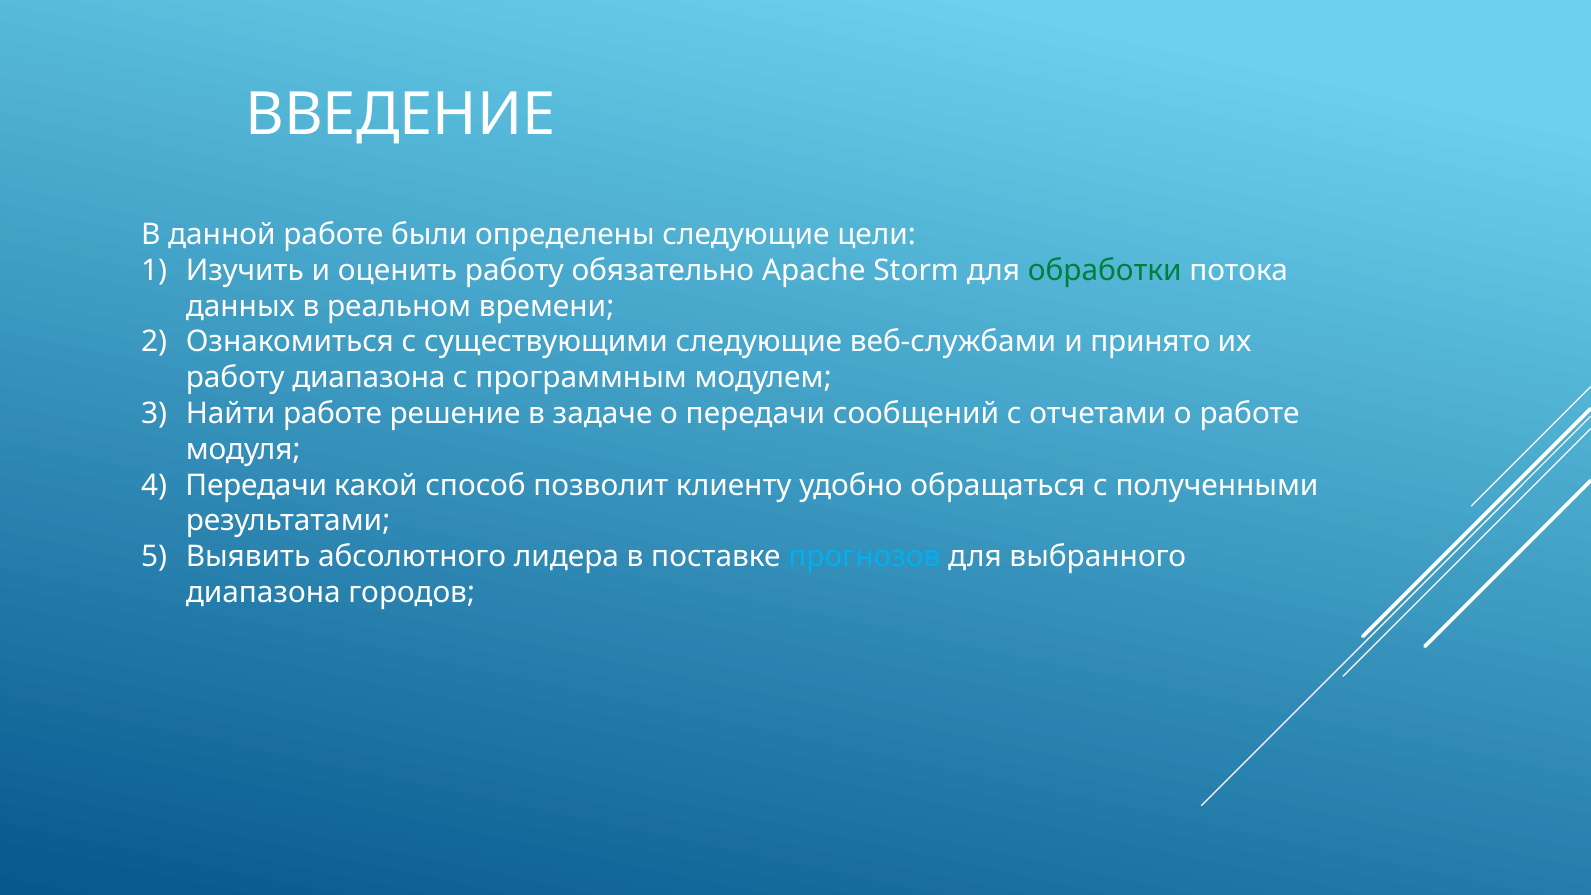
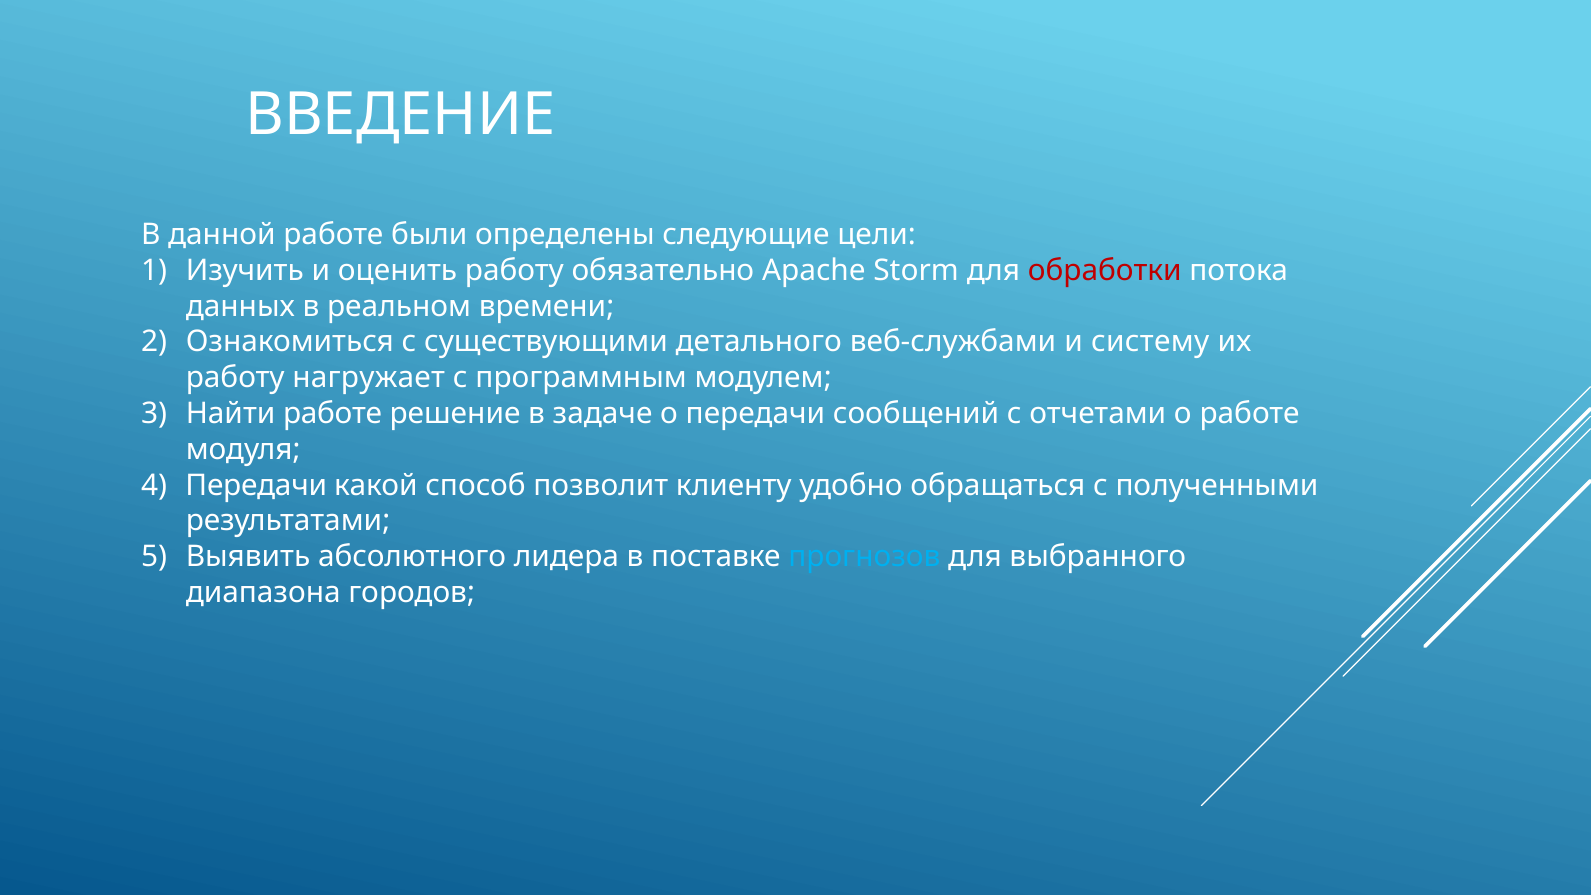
обработки colour: green -> red
существующими следующие: следующие -> детального
принято: принято -> систему
работу диапазона: диапазона -> нагружает
